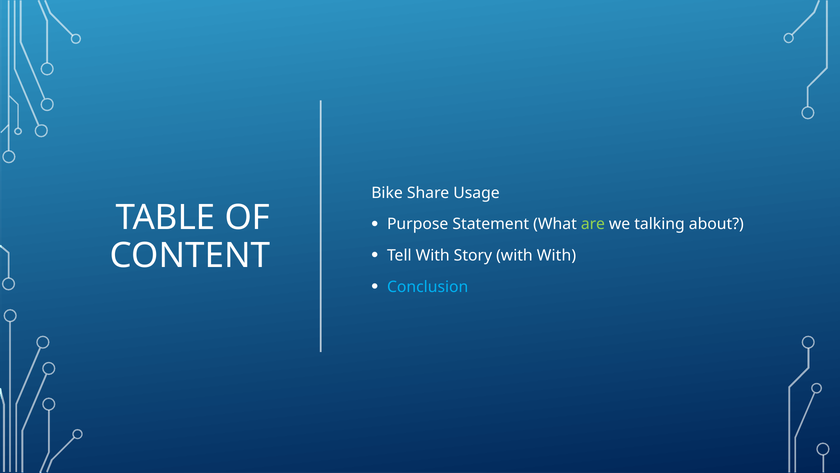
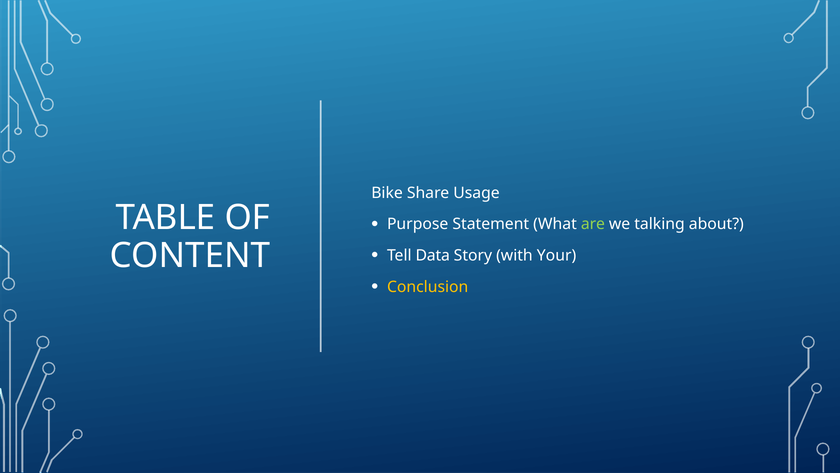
Tell With: With -> Data
with With: With -> Your
Conclusion colour: light blue -> yellow
